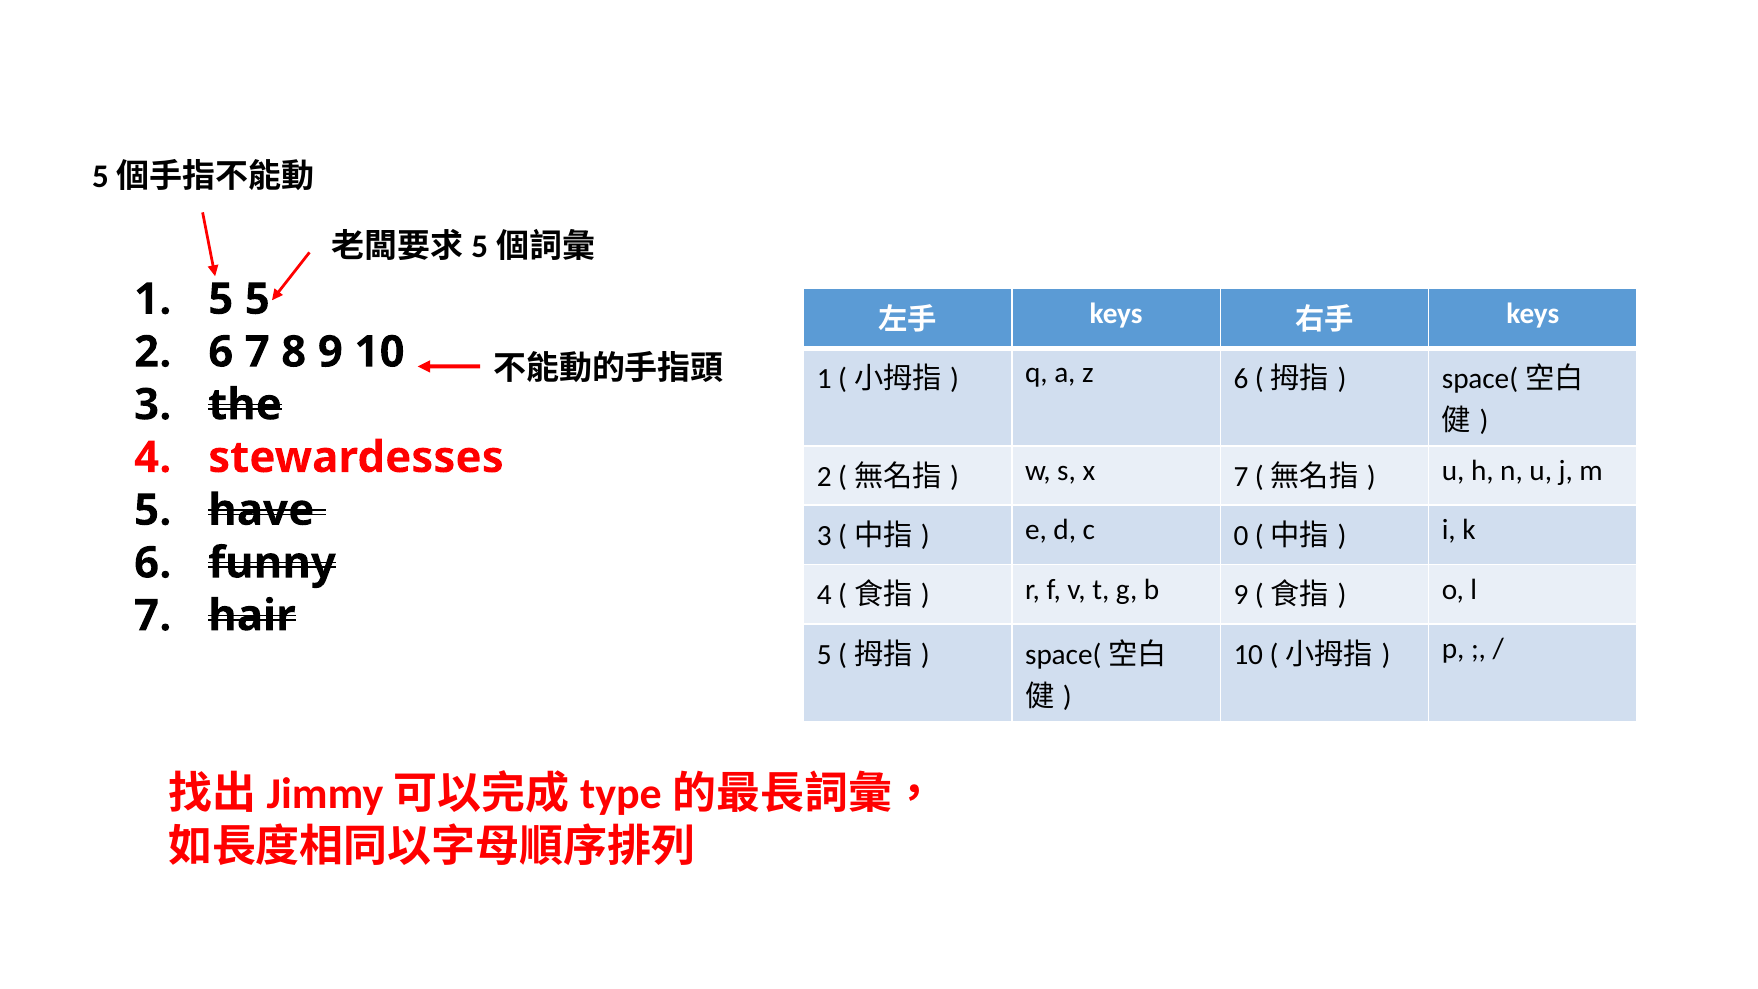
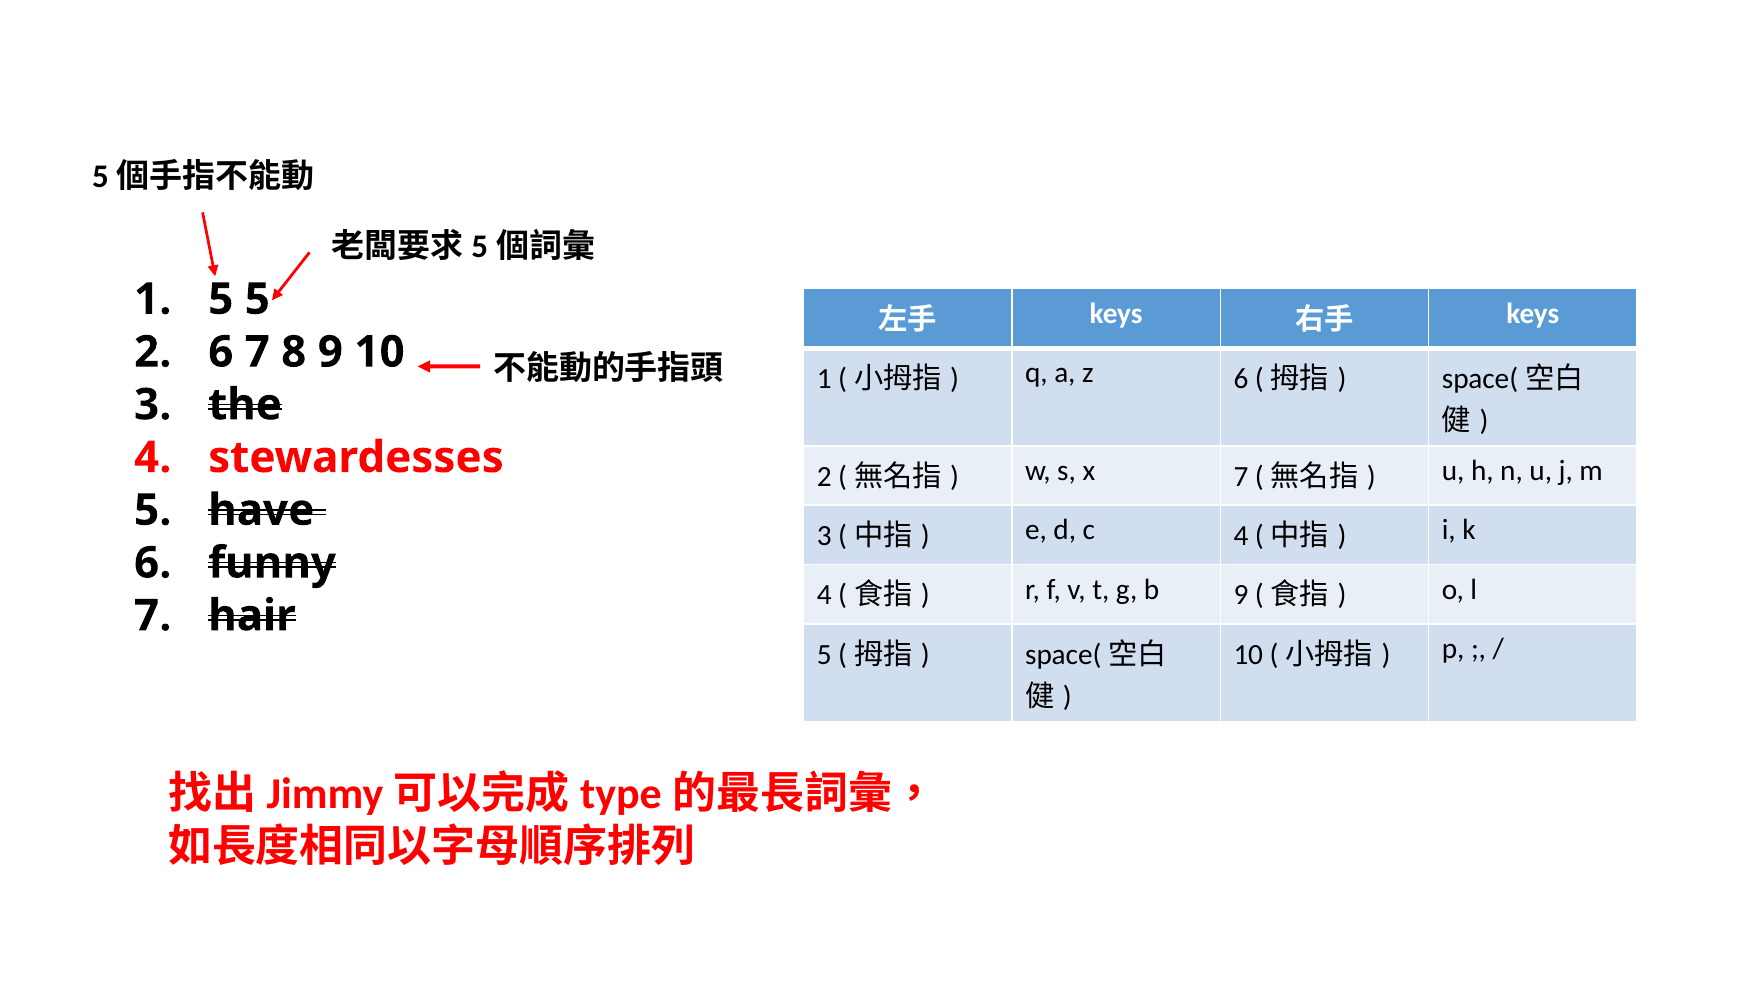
c 0: 0 -> 4
